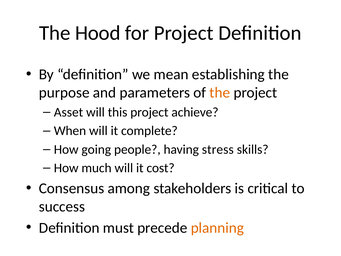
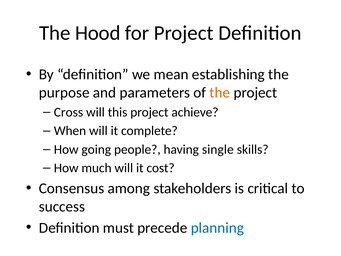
Asset: Asset -> Cross
stress: stress -> single
planning colour: orange -> blue
